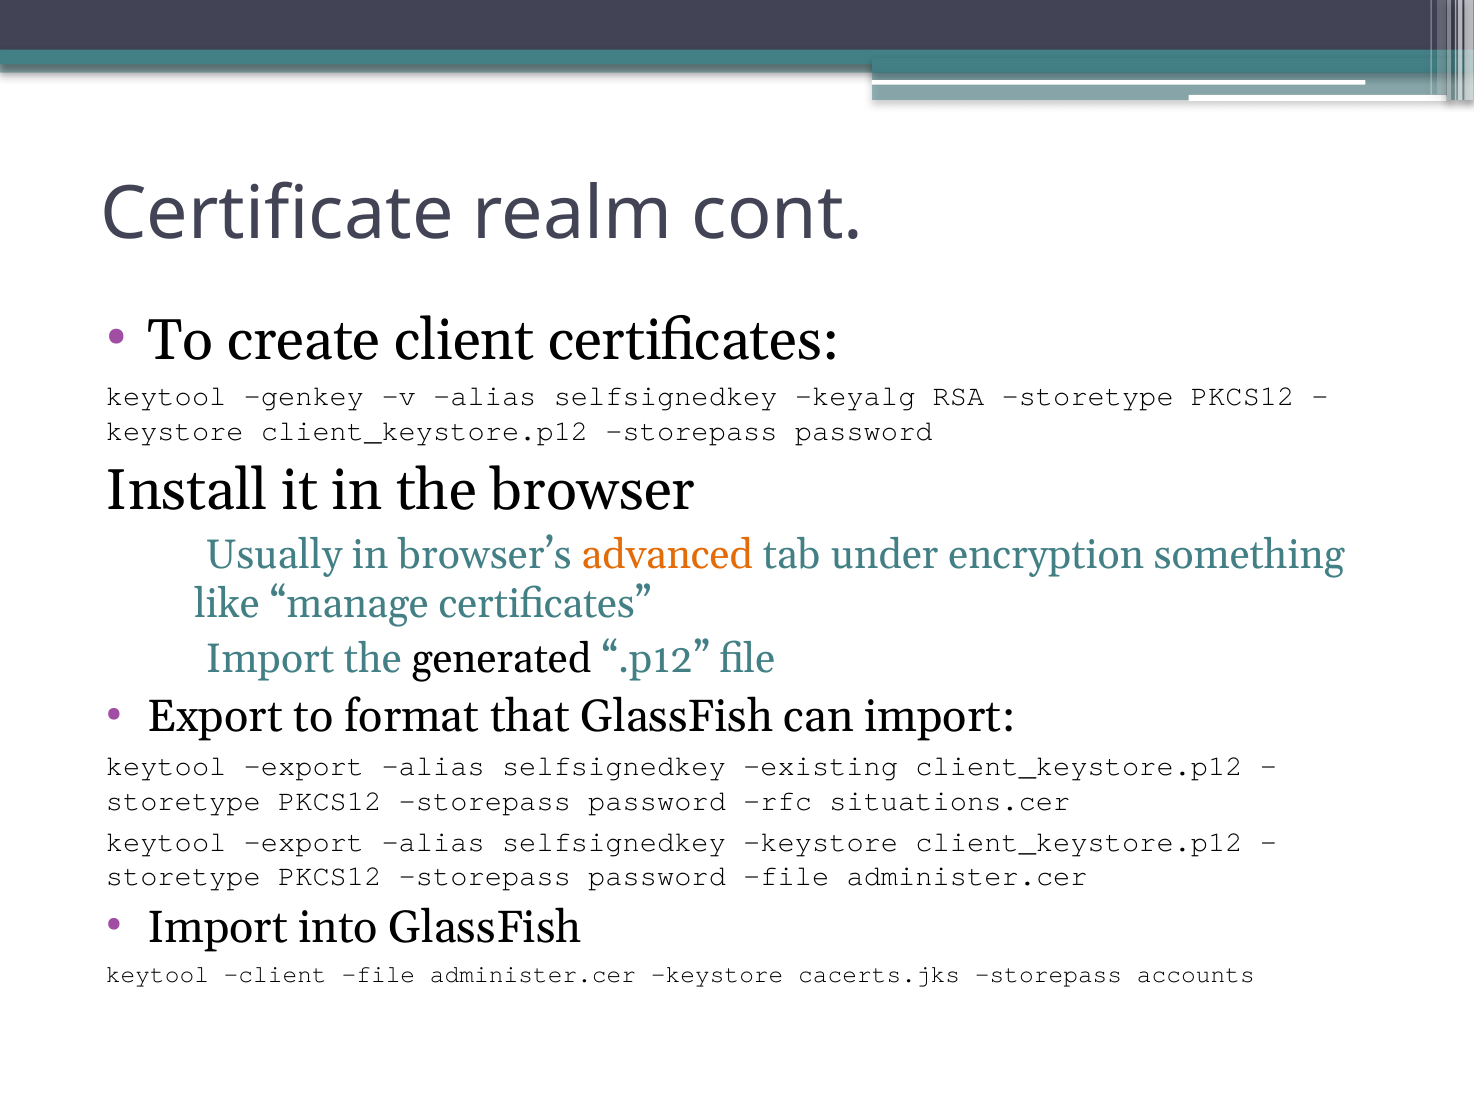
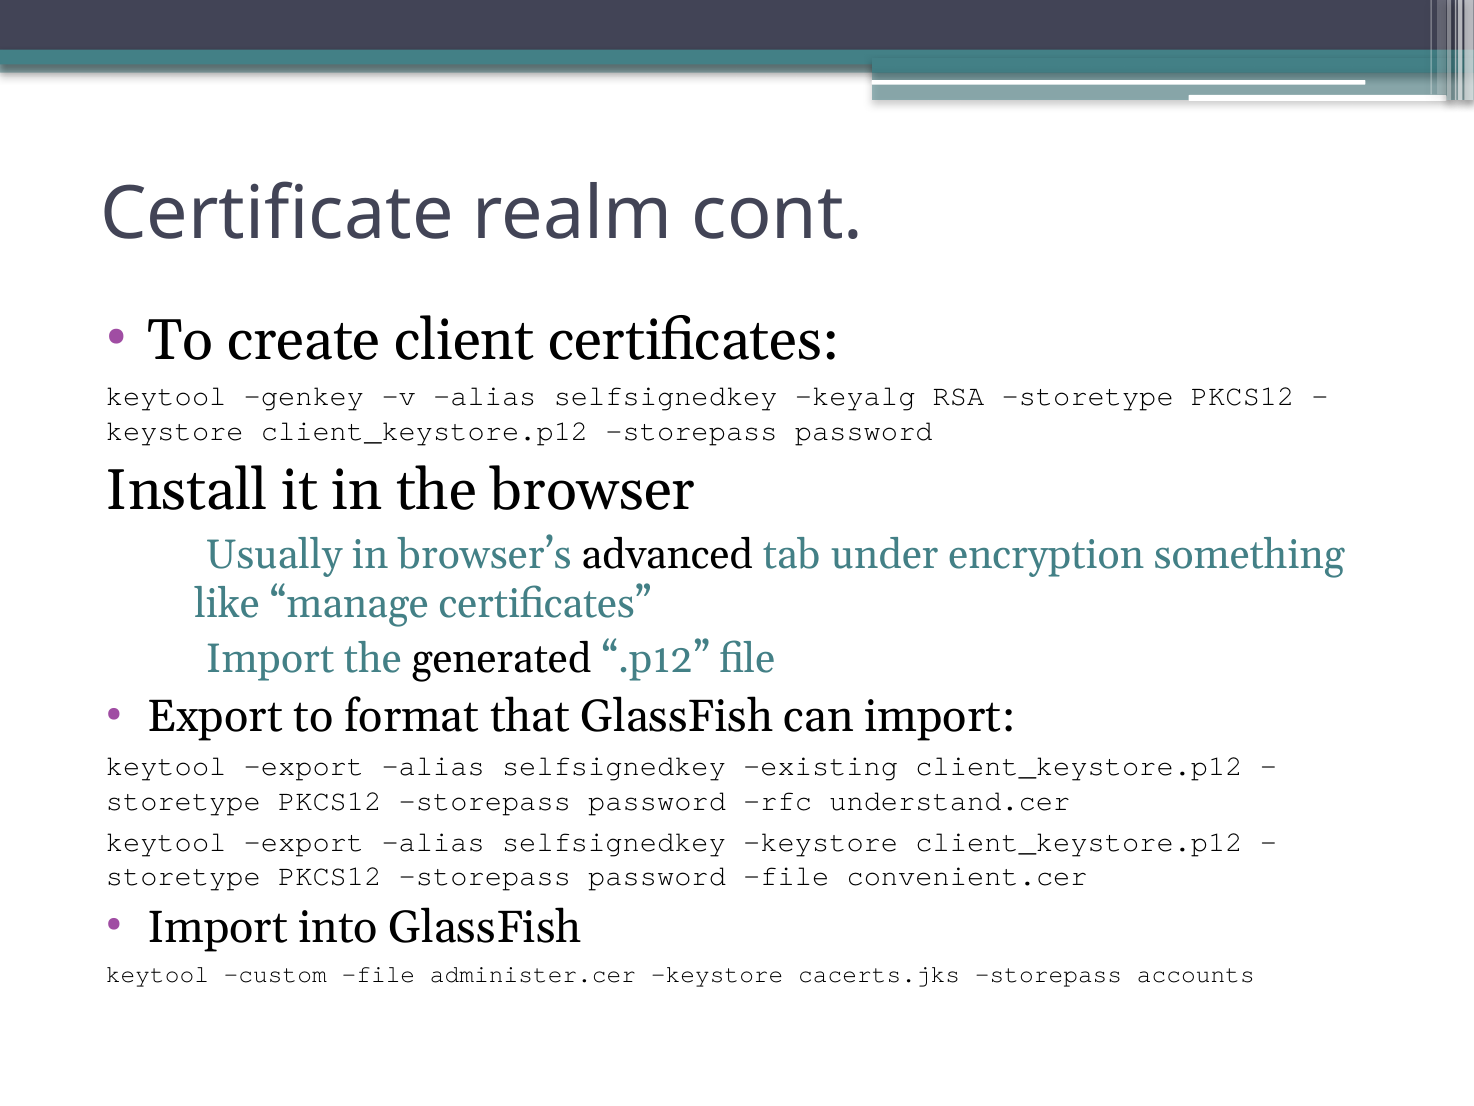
advanced colour: orange -> black
situations.cer: situations.cer -> understand.cer
password file administer.cer: administer.cer -> convenient.cer
keytool client: client -> custom
